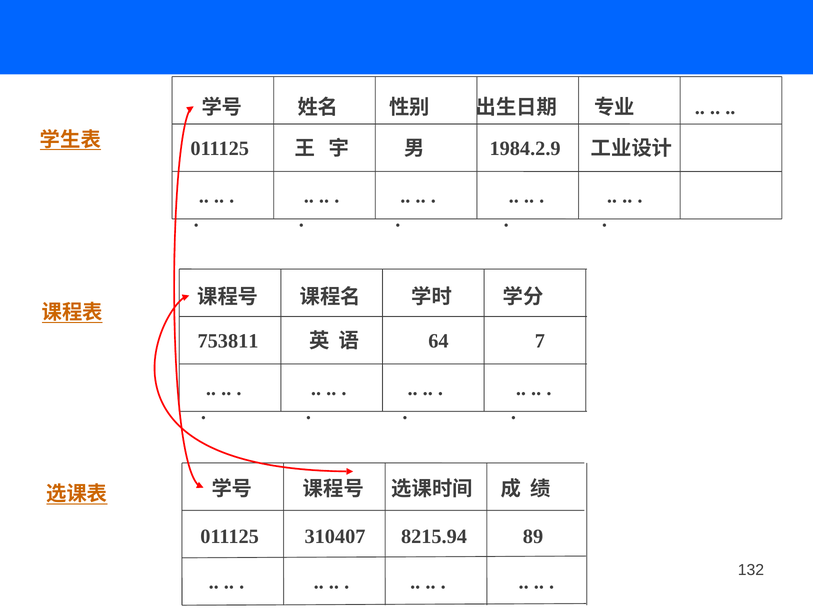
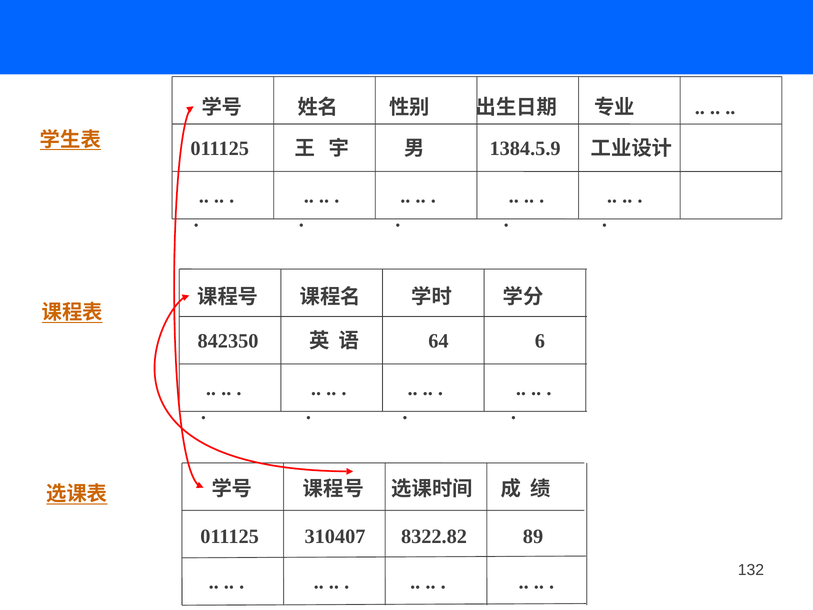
1984.2.9: 1984.2.9 -> 1384.5.9
753811: 753811 -> 842350
7: 7 -> 6
8215.94: 8215.94 -> 8322.82
